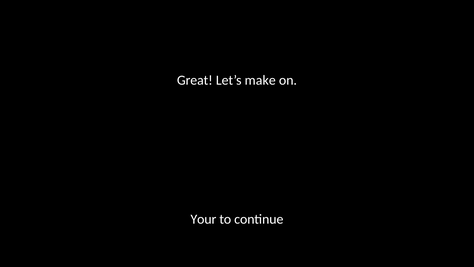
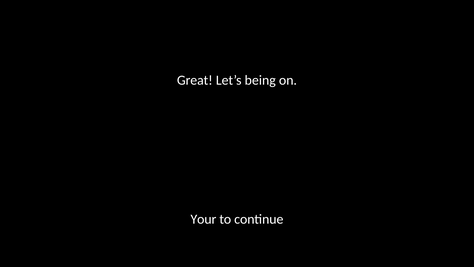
make: make -> being
